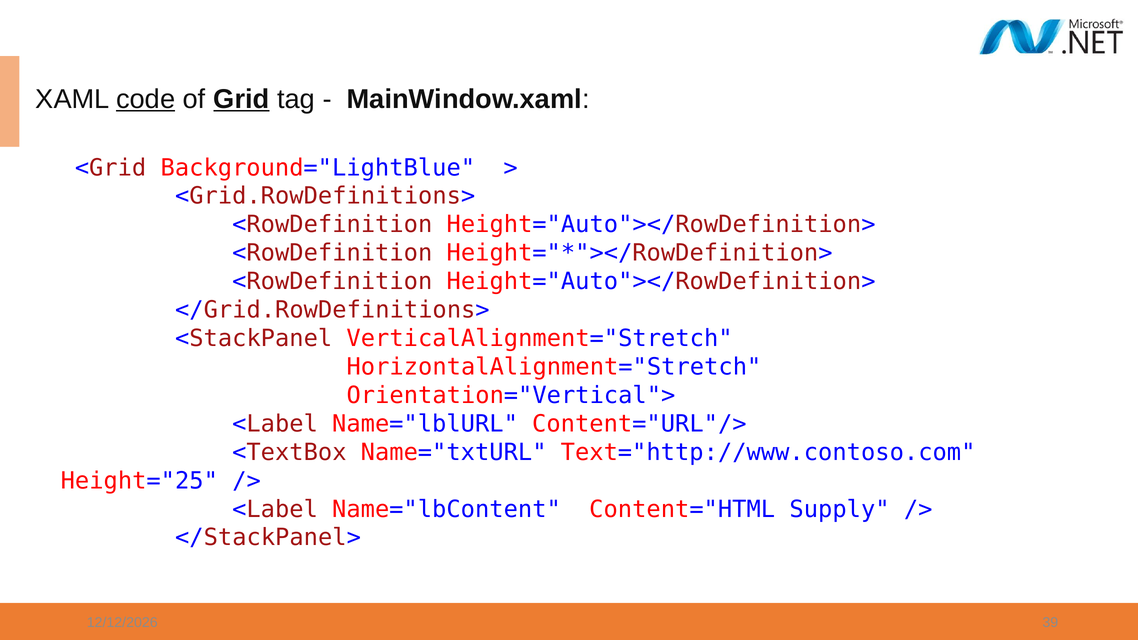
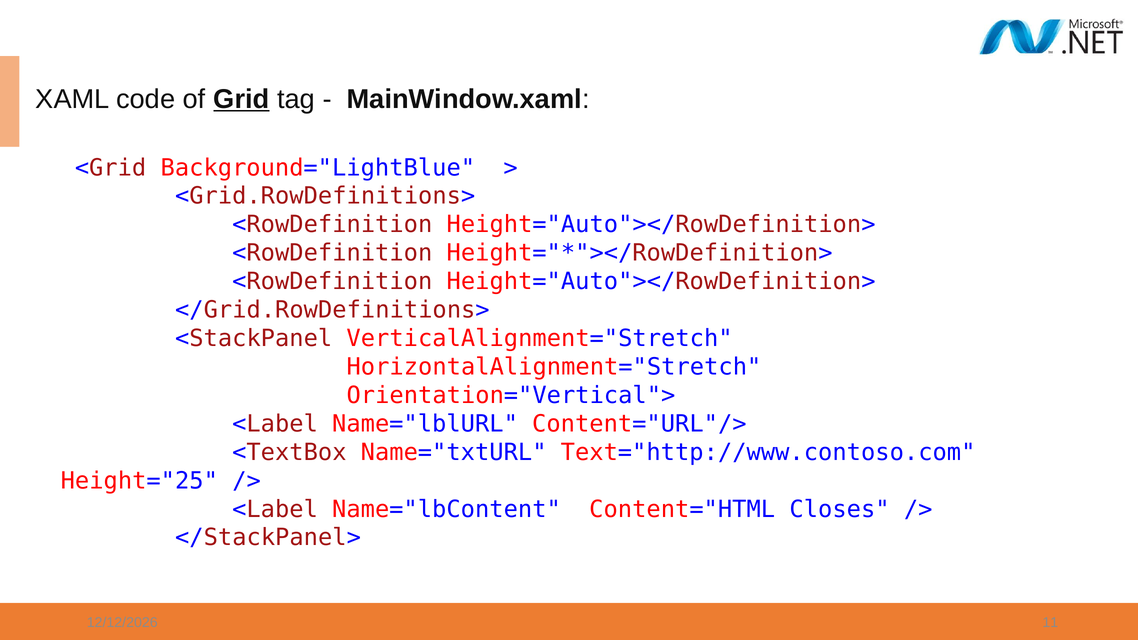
code underline: present -> none
Supply: Supply -> Closes
39: 39 -> 11
